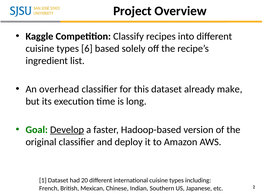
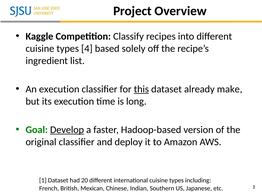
6: 6 -> 4
An overhead: overhead -> execution
this underline: none -> present
